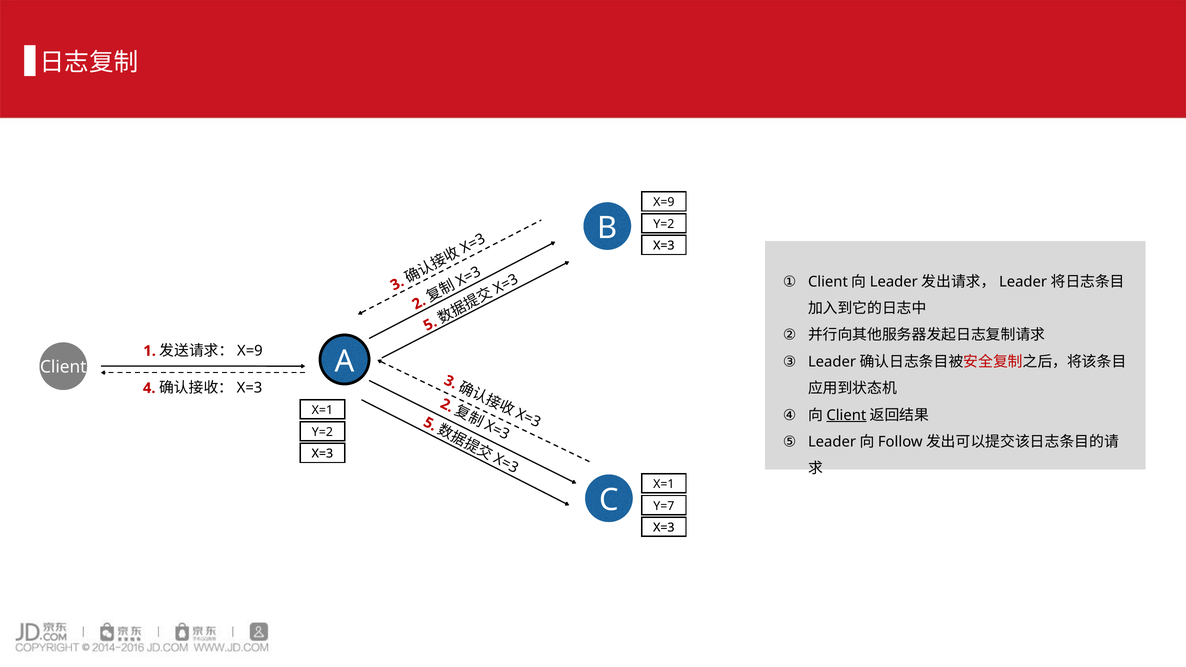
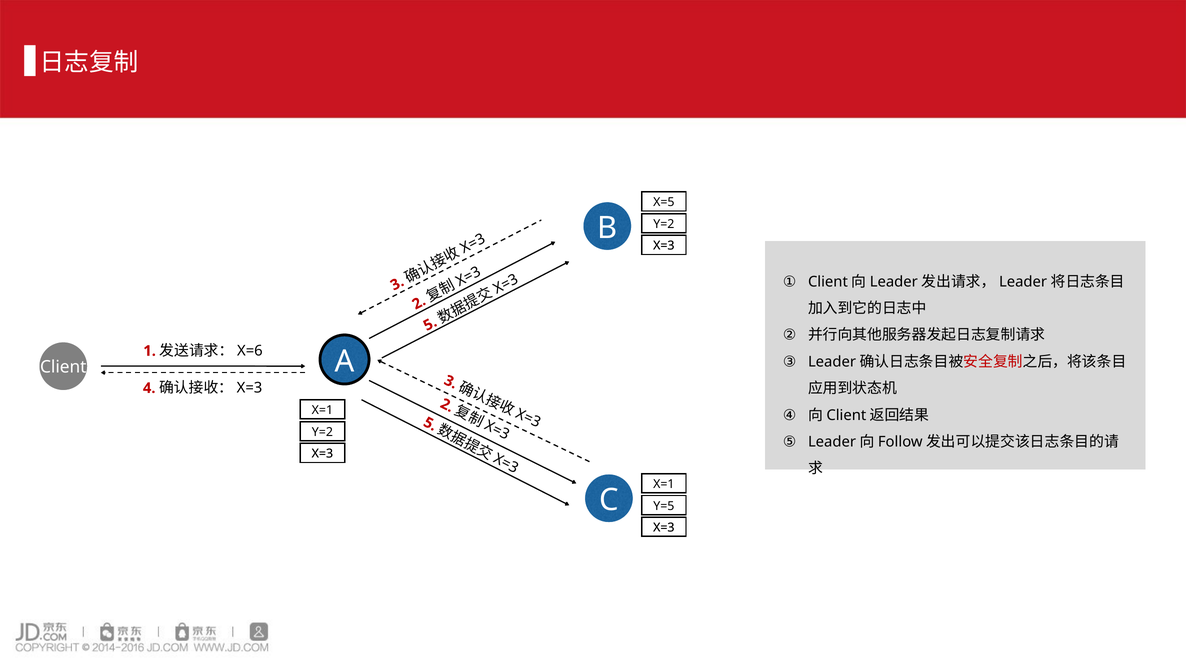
X=9 at (664, 202): X=9 -> X=5
X=9 at (250, 351): X=9 -> X=6
Client at (846, 415) underline: present -> none
Y=7: Y=7 -> Y=5
